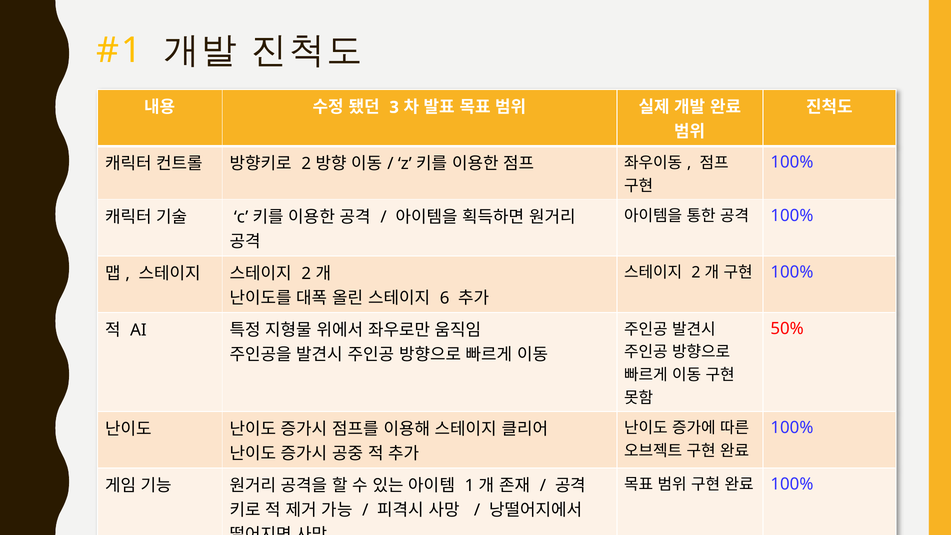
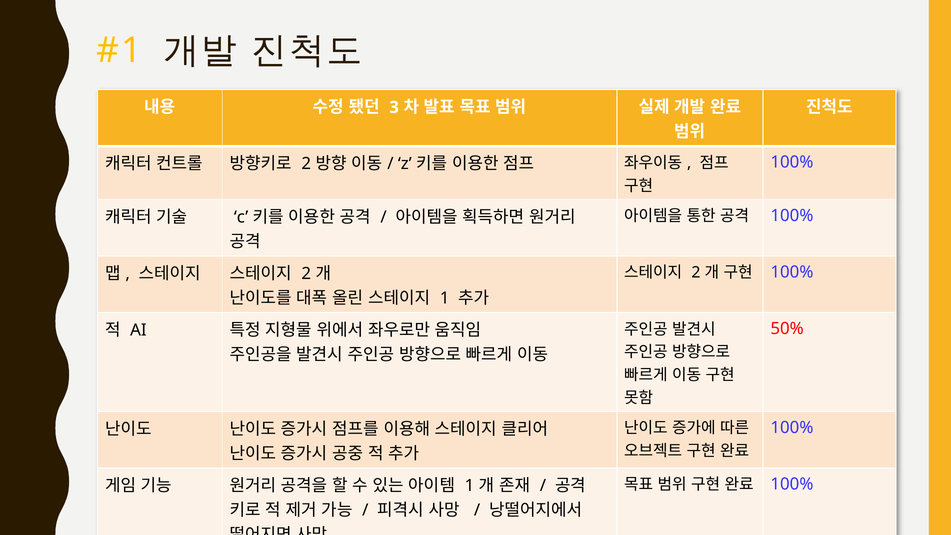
6 at (445, 298): 6 -> 1
